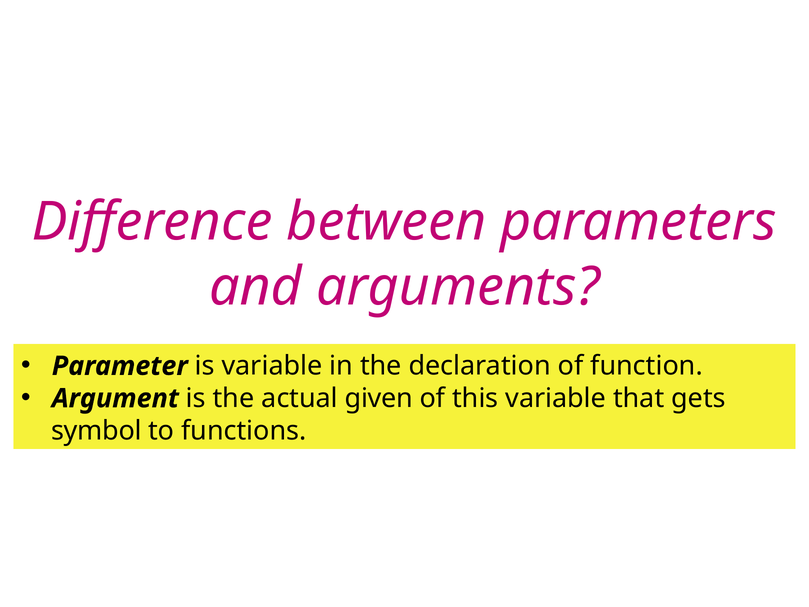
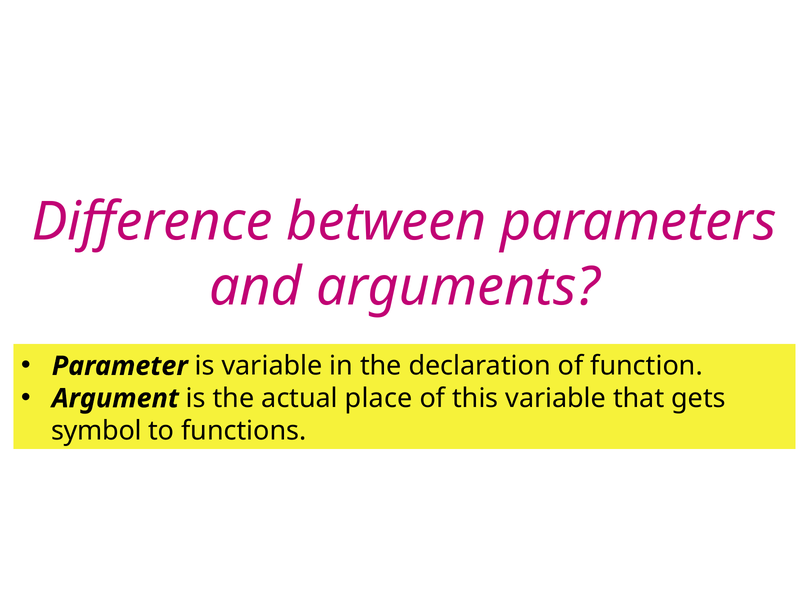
given: given -> place
